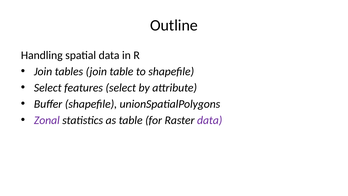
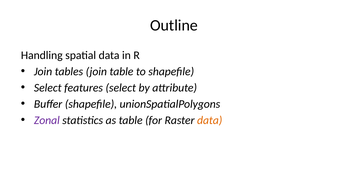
data at (210, 120) colour: purple -> orange
